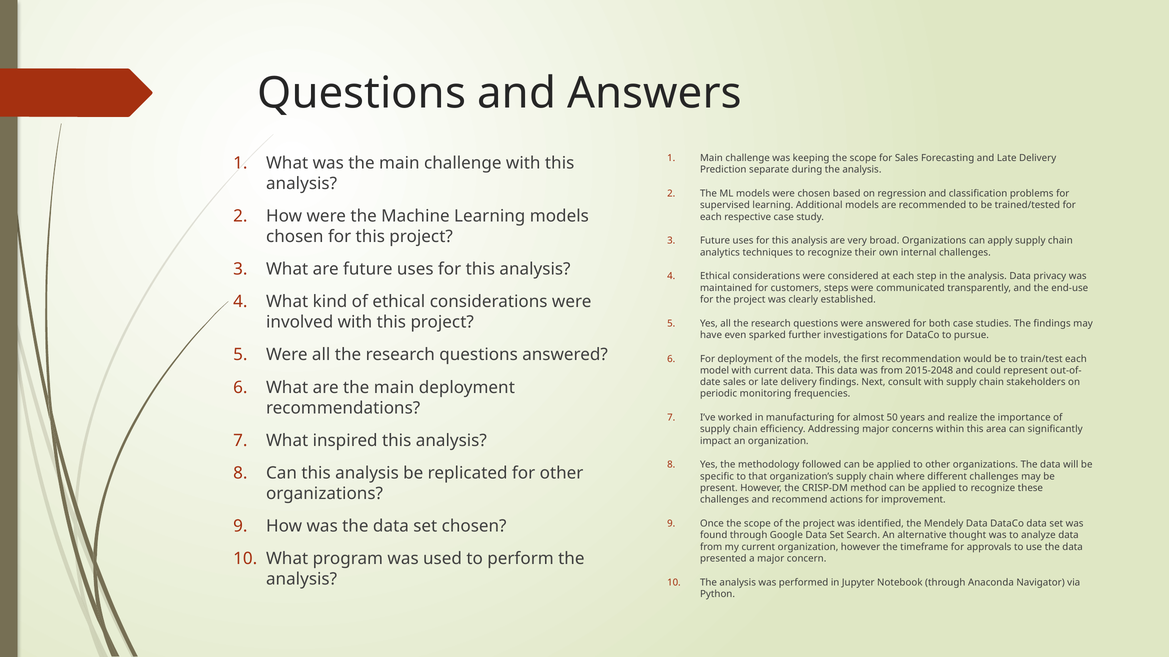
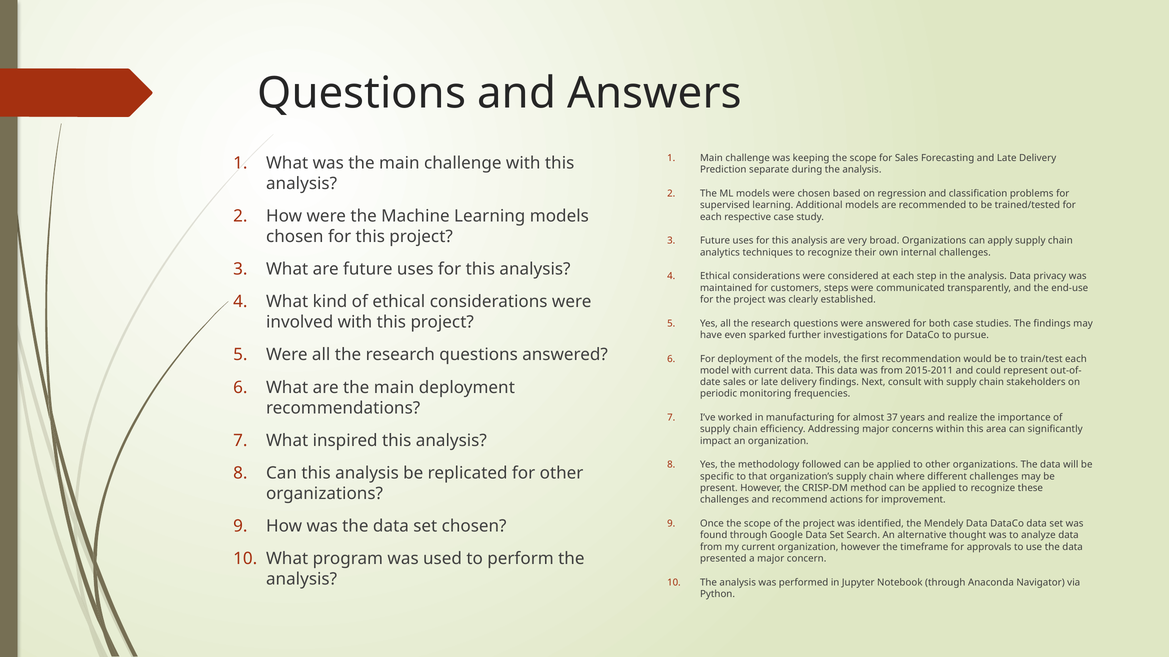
2015-2048: 2015-2048 -> 2015-2011
50: 50 -> 37
